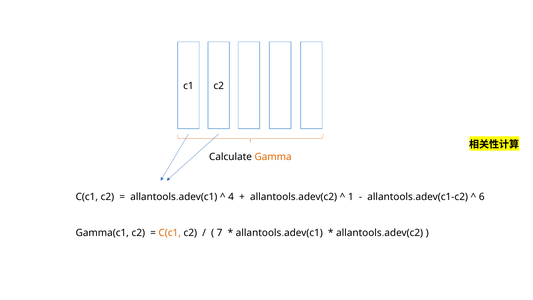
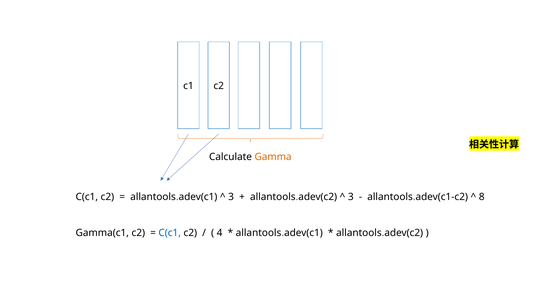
4 at (231, 197): 4 -> 3
1 at (351, 197): 1 -> 3
6: 6 -> 8
C(c1 at (170, 233) colour: orange -> blue
7: 7 -> 4
